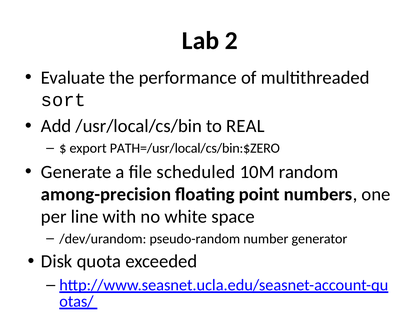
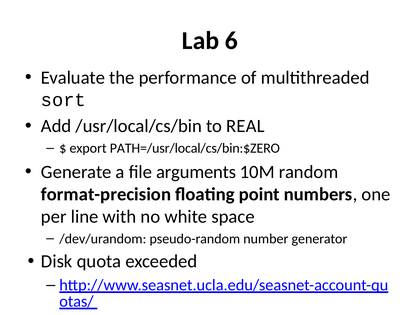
2: 2 -> 6
scheduled: scheduled -> arguments
among-precision: among-precision -> format-precision
